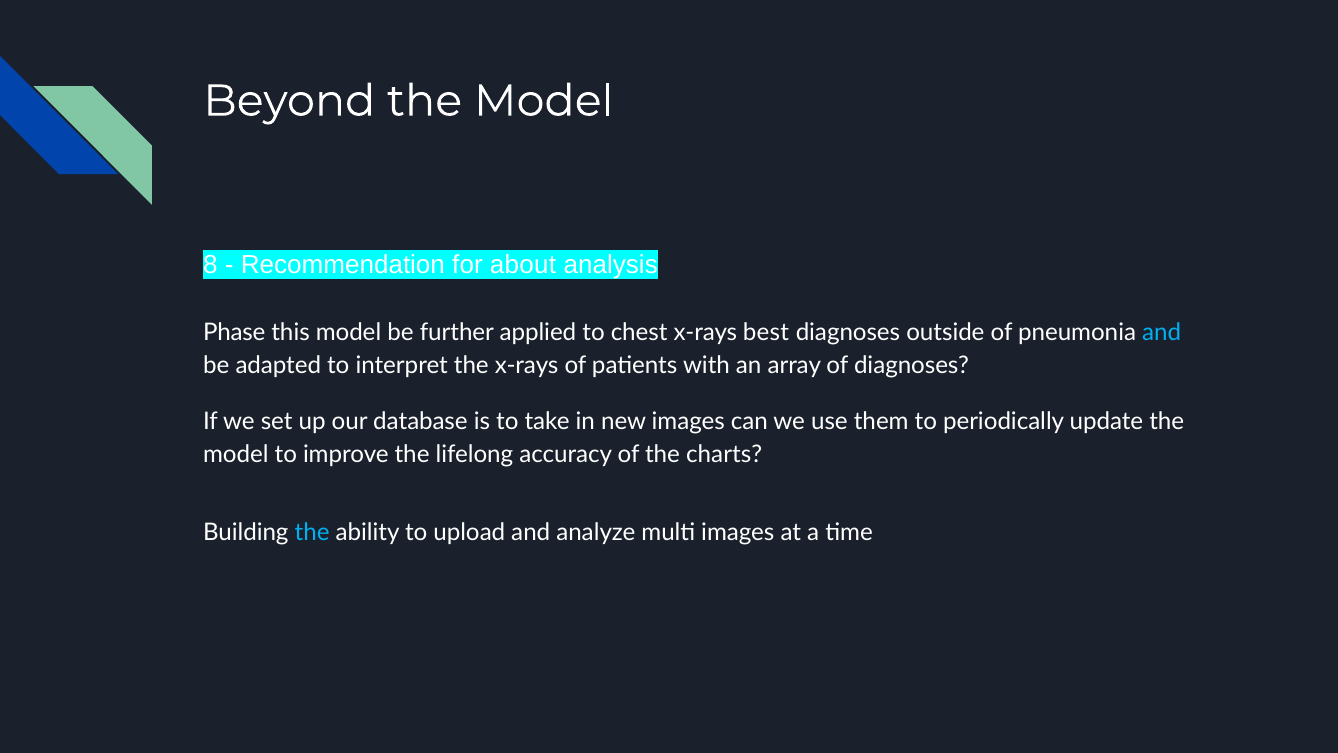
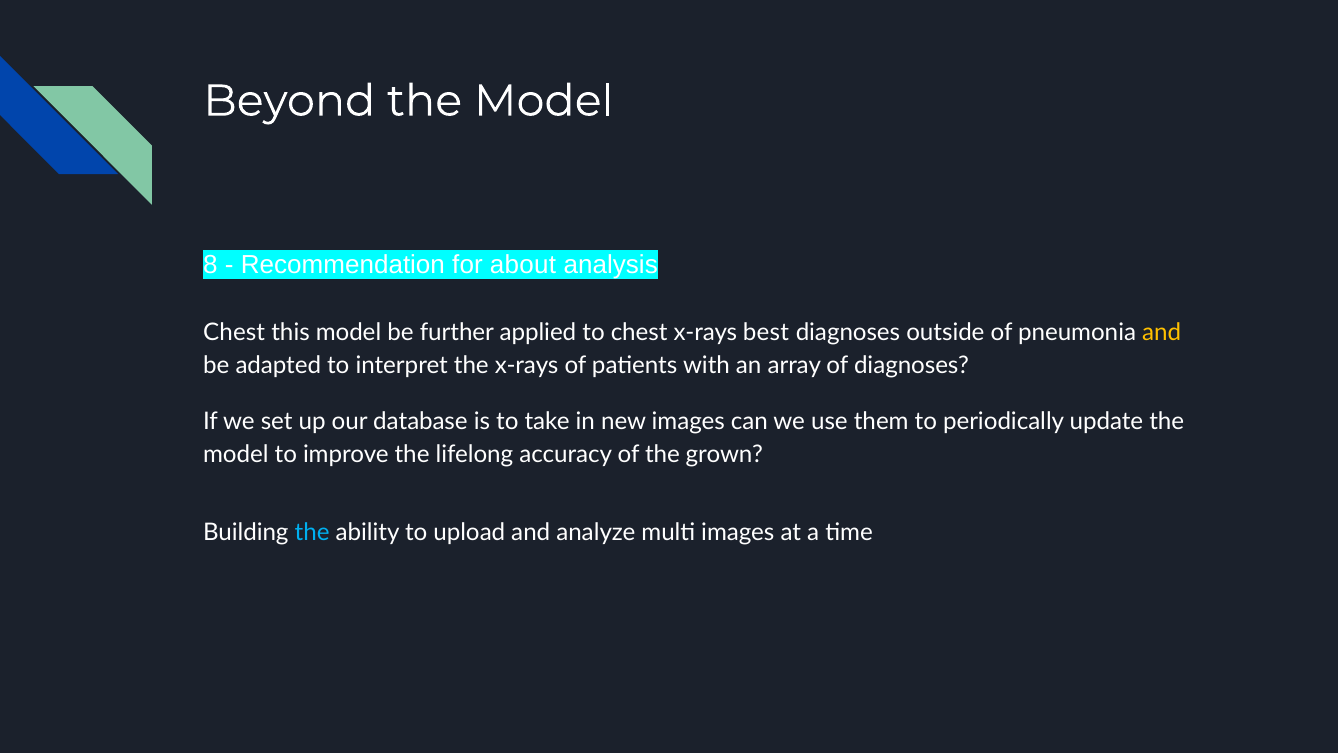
Phase at (234, 332): Phase -> Chest
and at (1162, 332) colour: light blue -> yellow
charts: charts -> grown
